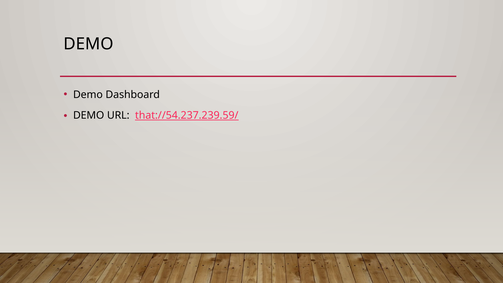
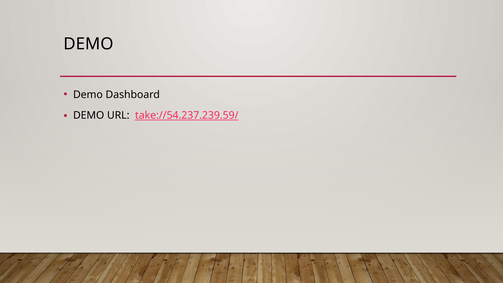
that://54.237.239.59/: that://54.237.239.59/ -> take://54.237.239.59/
